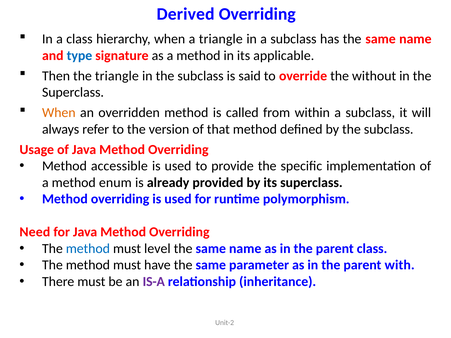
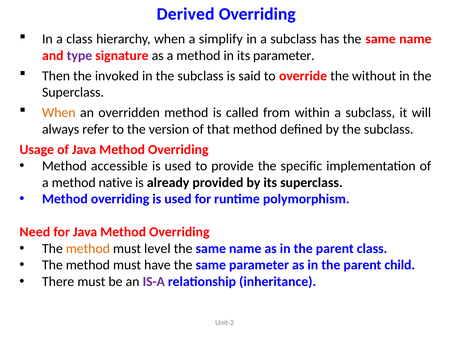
a triangle: triangle -> simplify
type colour: blue -> purple
its applicable: applicable -> parameter
the triangle: triangle -> invoked
enum: enum -> native
method at (88, 249) colour: blue -> orange
with: with -> child
